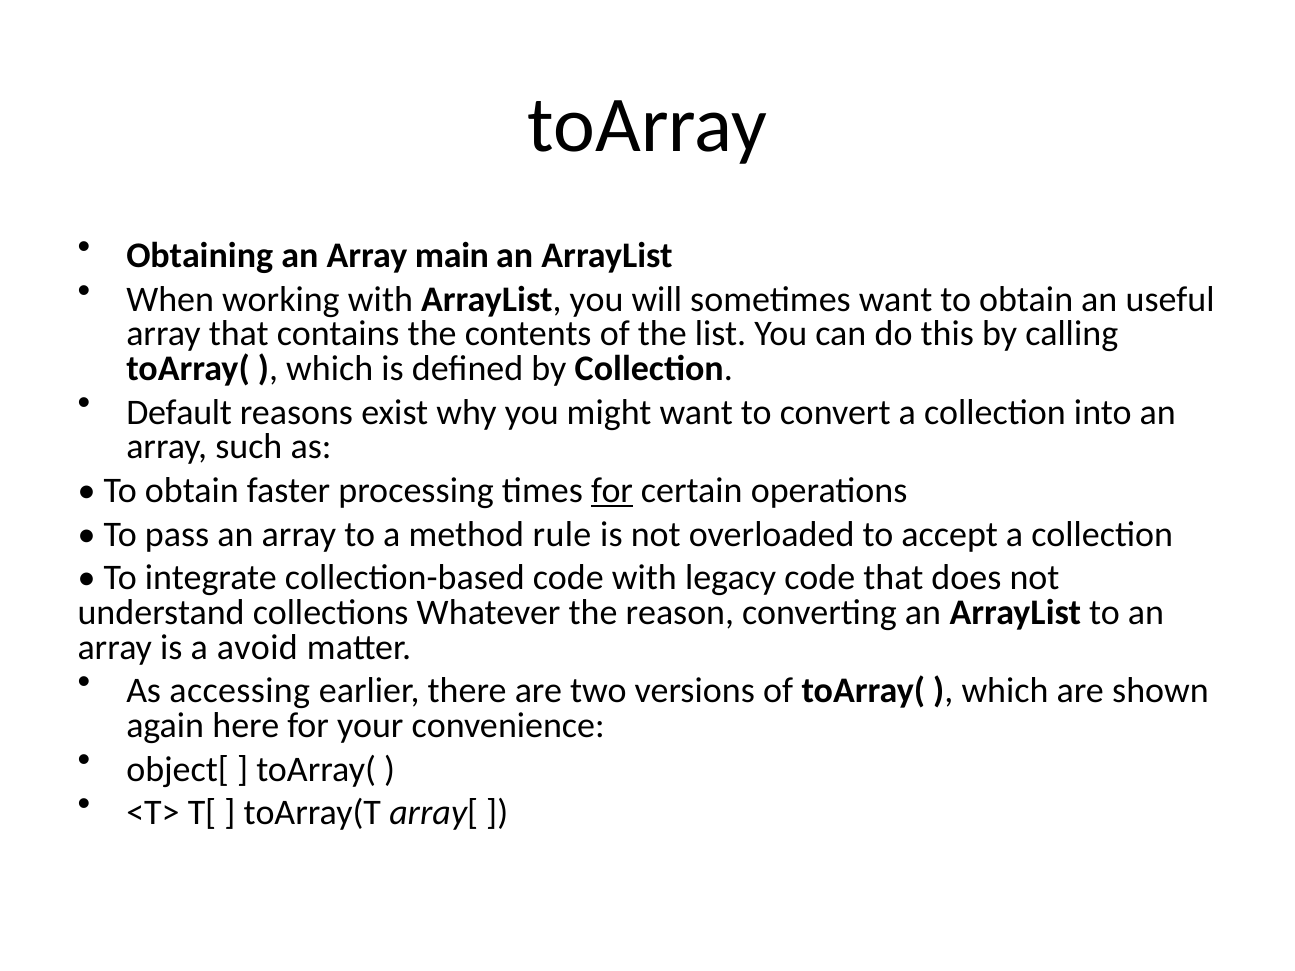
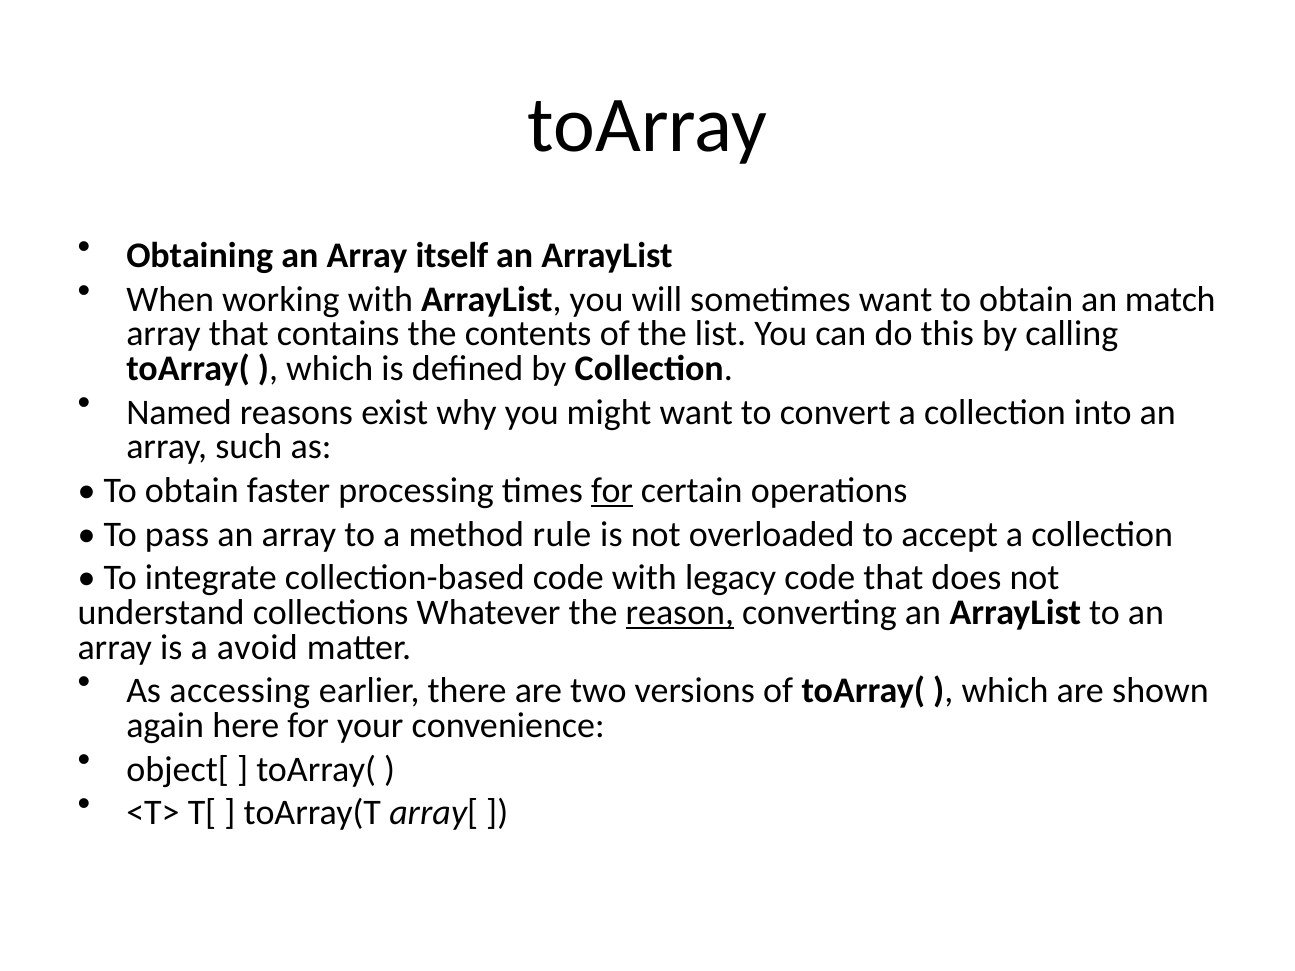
main: main -> itself
useful: useful -> match
Default: Default -> Named
reason underline: none -> present
